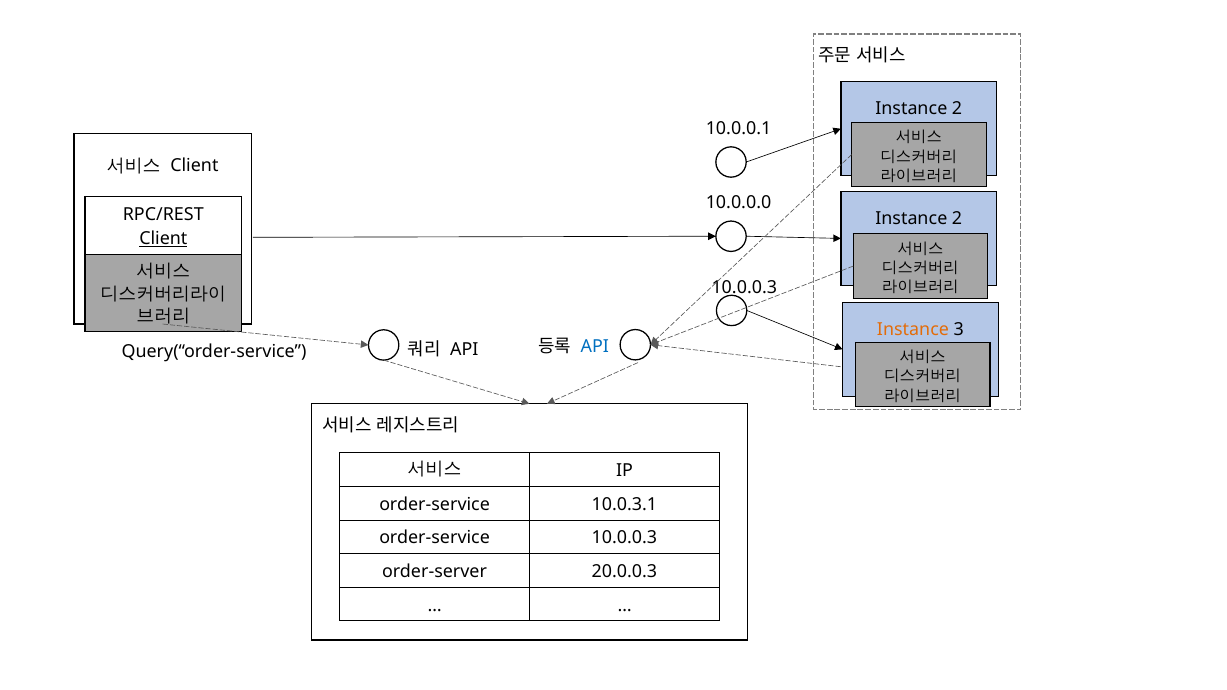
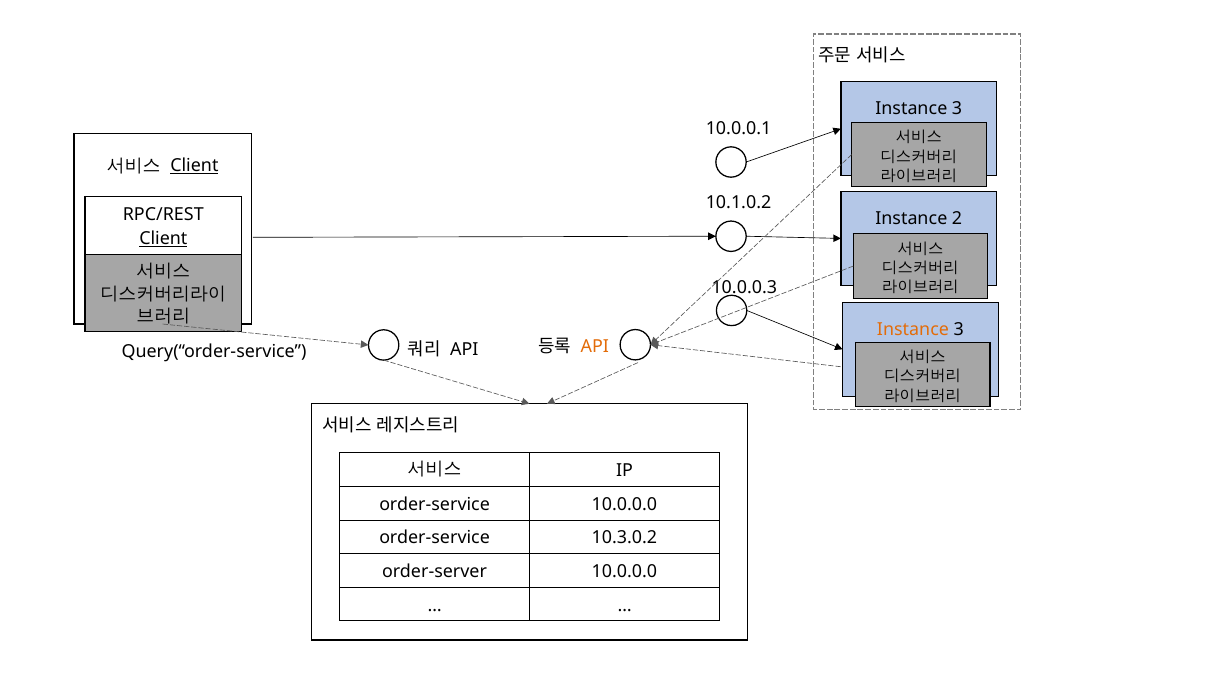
2 at (957, 109): 2 -> 3
Client at (194, 165) underline: none -> present
10.0.0.0: 10.0.0.0 -> 10.1.0.2
API at (595, 347) colour: blue -> orange
order-service 10.0.3.1: 10.0.3.1 -> 10.0.0.0
order-service 10.0.0.3: 10.0.0.3 -> 10.3.0.2
order-server 20.0.0.3: 20.0.0.3 -> 10.0.0.0
